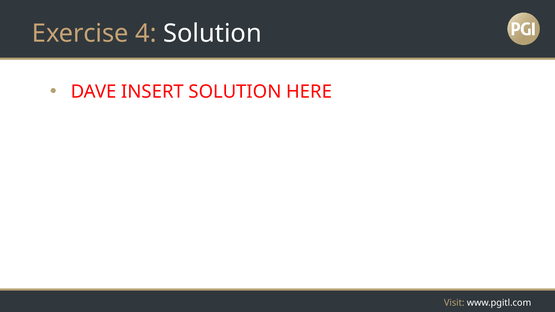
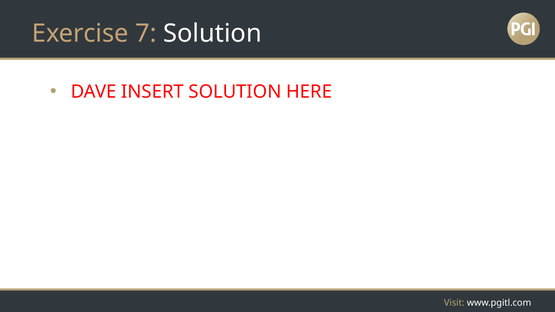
4: 4 -> 7
